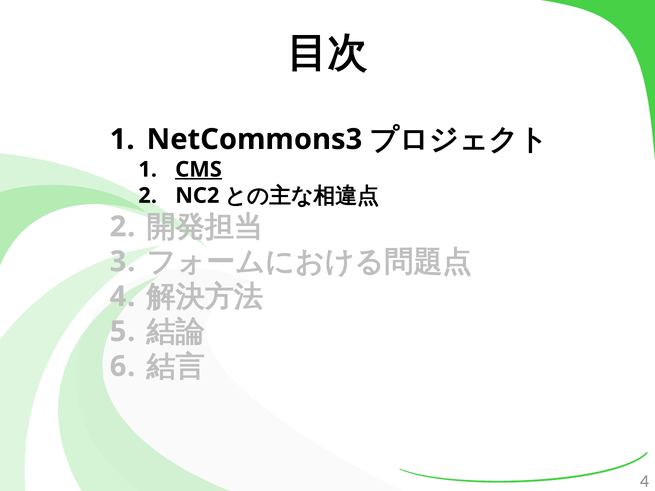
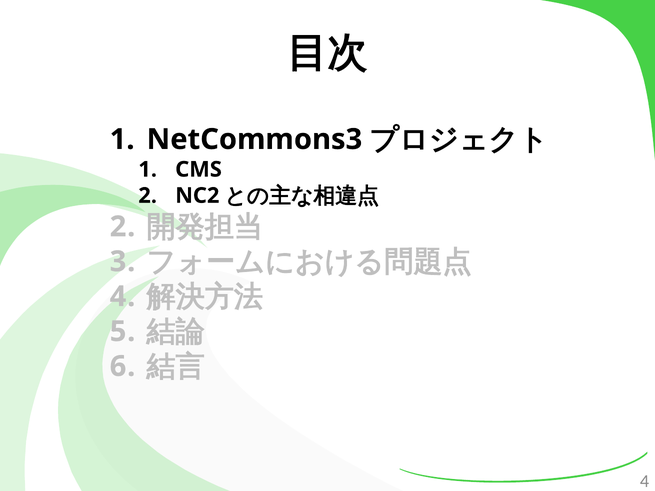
CMS underline: present -> none
